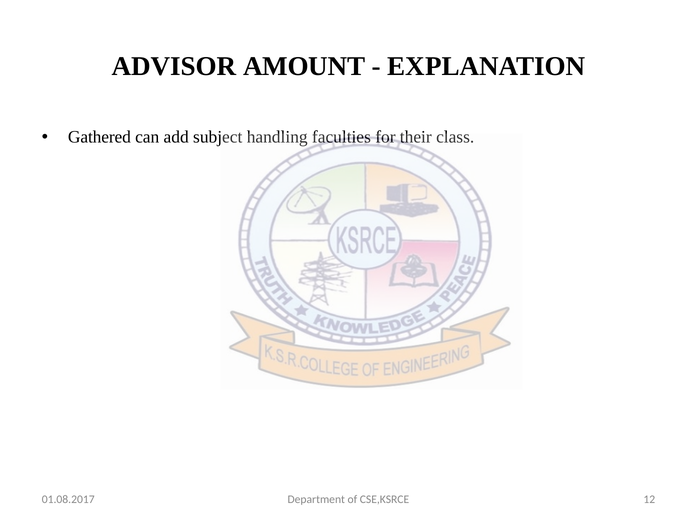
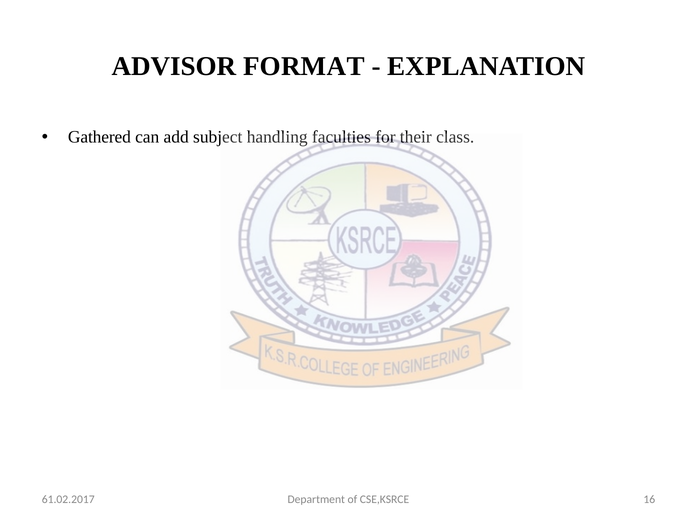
AMOUNT: AMOUNT -> FORMAT
12: 12 -> 16
01.08.2017: 01.08.2017 -> 61.02.2017
